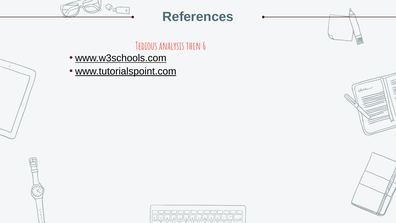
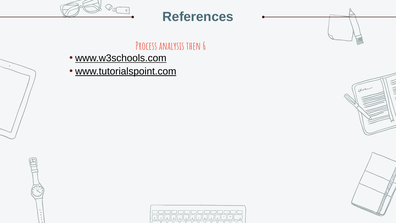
Tedious: Tedious -> Process
